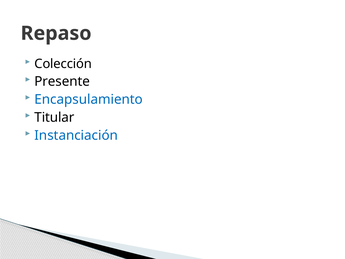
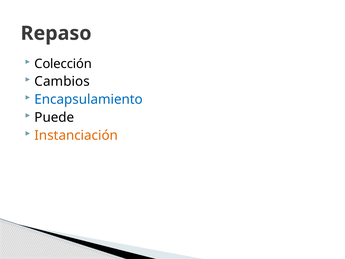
Presente: Presente -> Cambios
Titular: Titular -> Puede
Instanciación colour: blue -> orange
